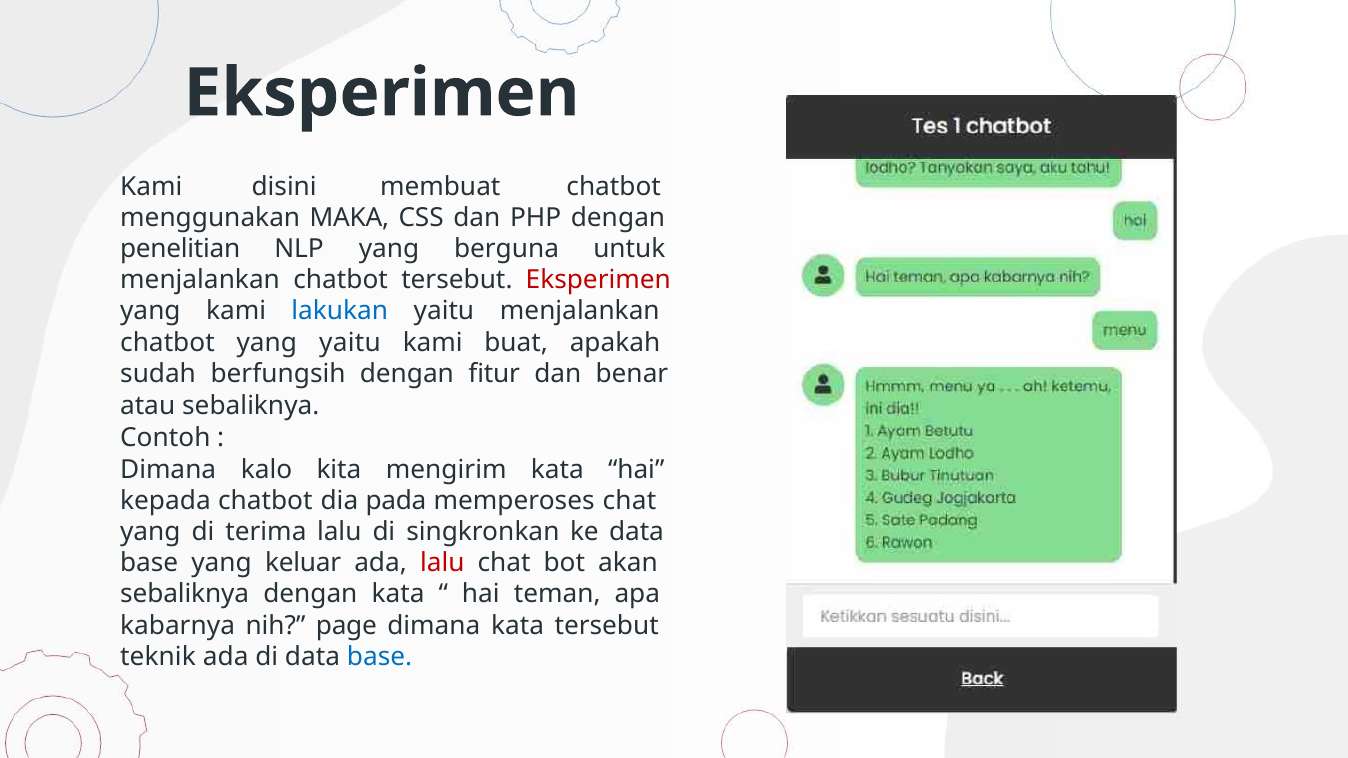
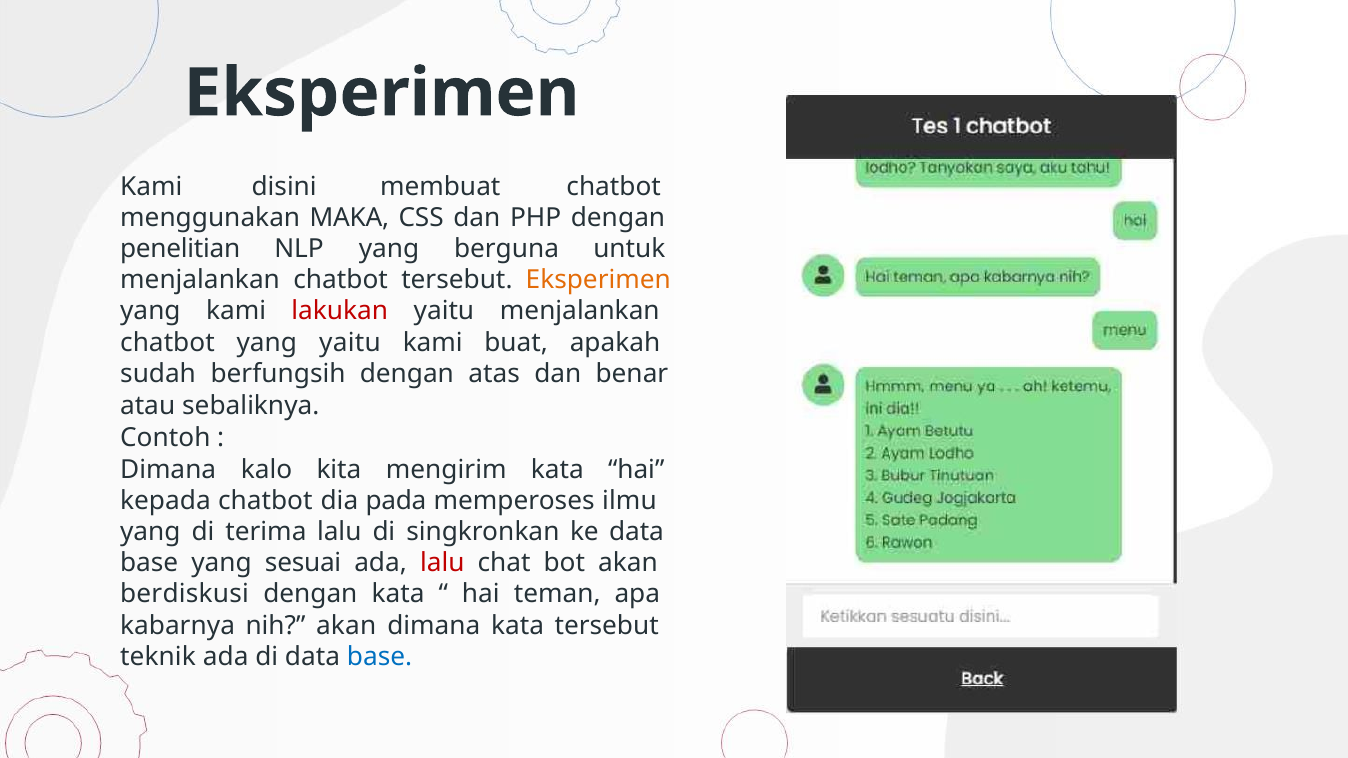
Eksperimen at (598, 280) colour: red -> orange
lakukan colour: blue -> red
fitur: fitur -> atas
memperoses chat: chat -> ilmu
keluar: keluar -> sesuai
sebaliknya at (185, 594): sebaliknya -> berdiskusi
nih page: page -> akan
